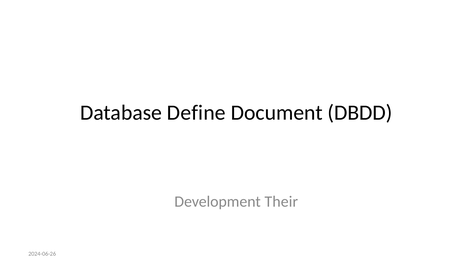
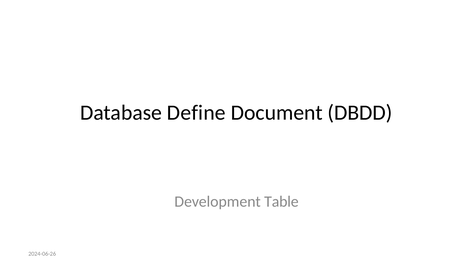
Their: Their -> Table
